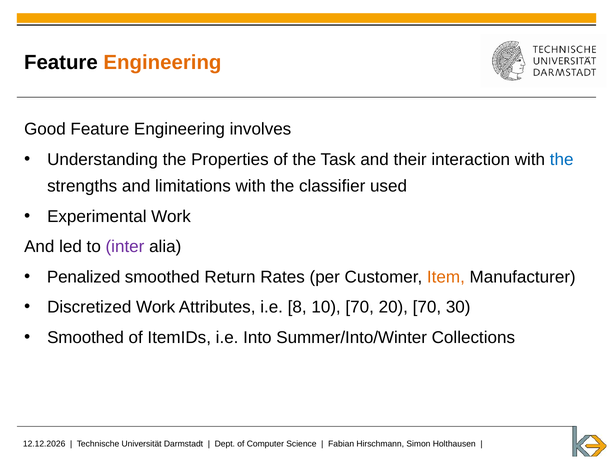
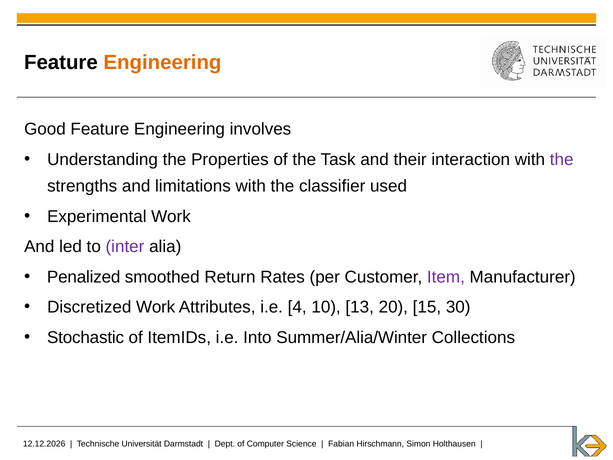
the at (562, 159) colour: blue -> purple
Item colour: orange -> purple
8: 8 -> 4
10 70: 70 -> 13
20 70: 70 -> 15
Smoothed at (86, 337): Smoothed -> Stochastic
Summer/Into/Winter: Summer/Into/Winter -> Summer/Alia/Winter
